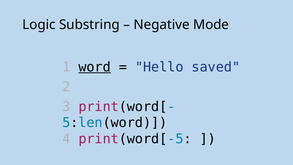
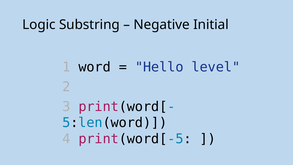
Mode: Mode -> Initial
word underline: present -> none
saved: saved -> level
